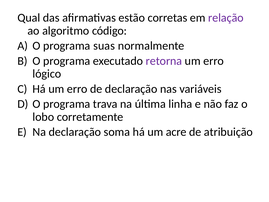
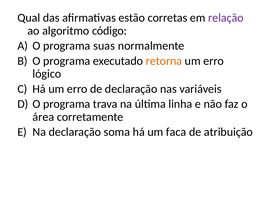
retorna colour: purple -> orange
lobo: lobo -> área
acre: acre -> faca
